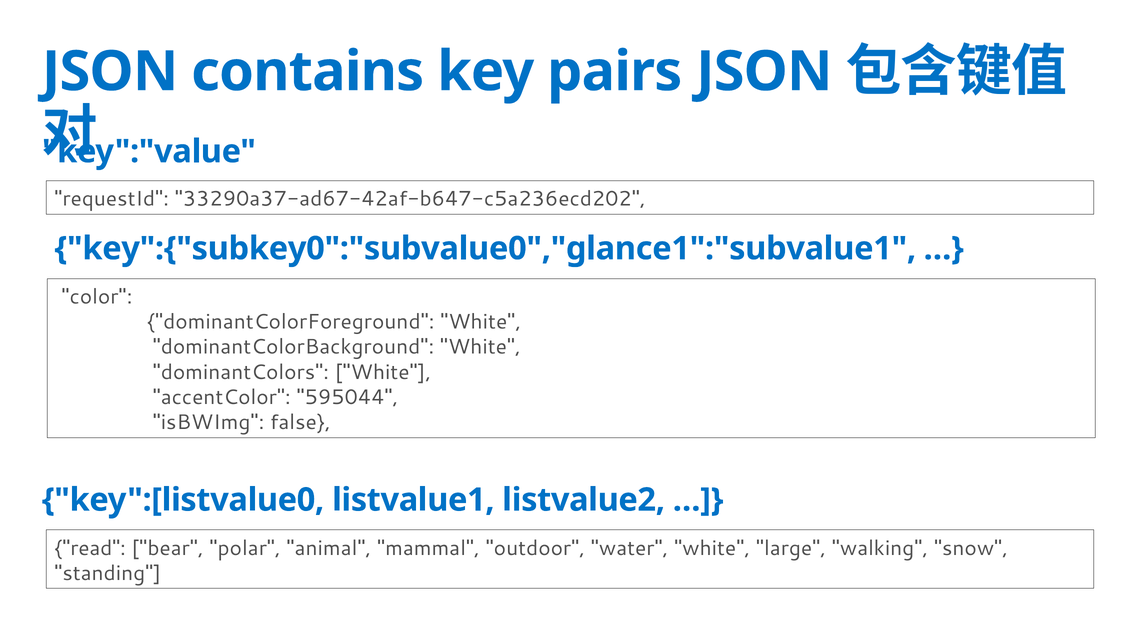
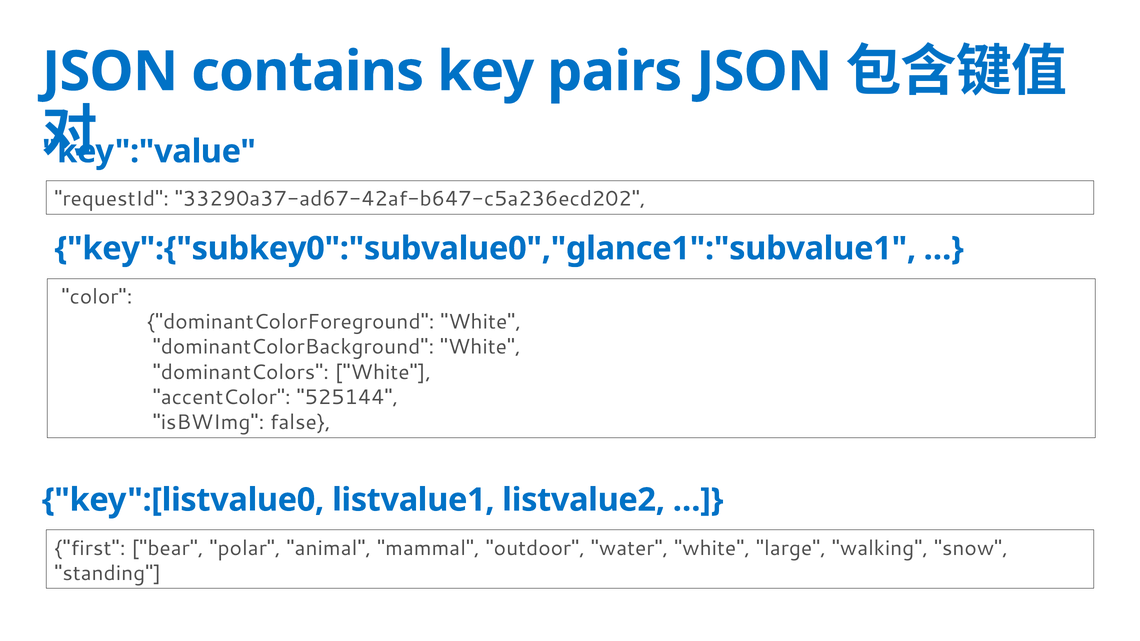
595044: 595044 -> 525144
read: read -> first
